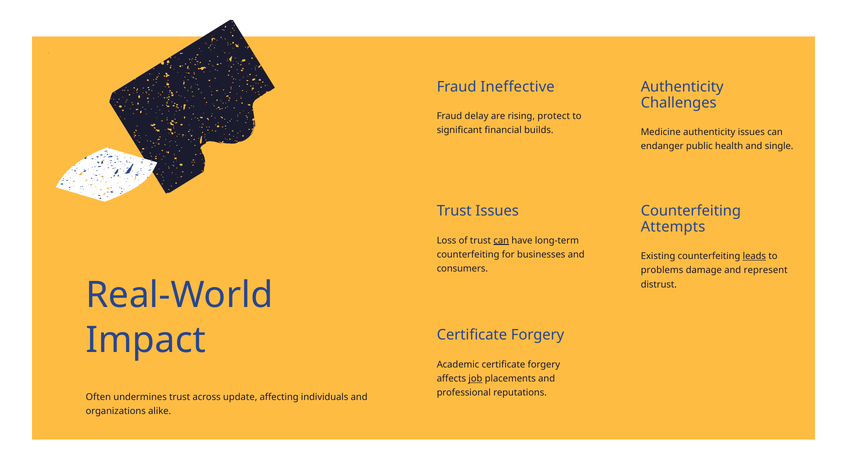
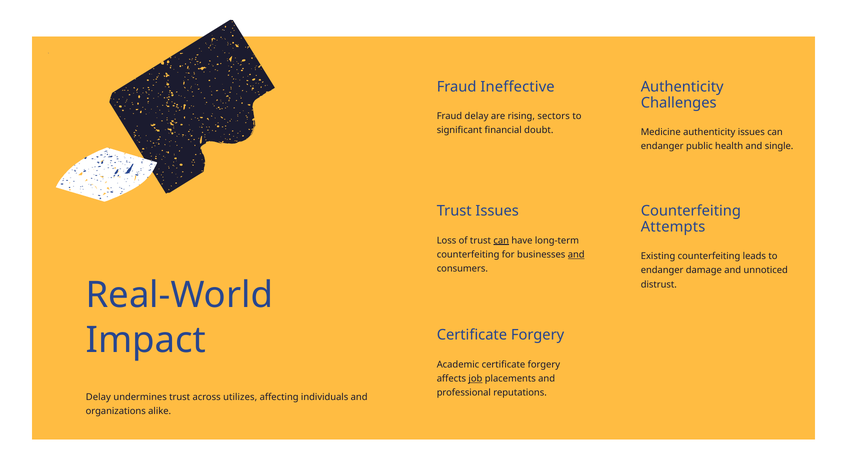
protect: protect -> sectors
builds: builds -> doubt
and at (576, 255) underline: none -> present
leads underline: present -> none
problems at (662, 271): problems -> endanger
represent: represent -> unnoticed
Often at (98, 397): Often -> Delay
update: update -> utilizes
